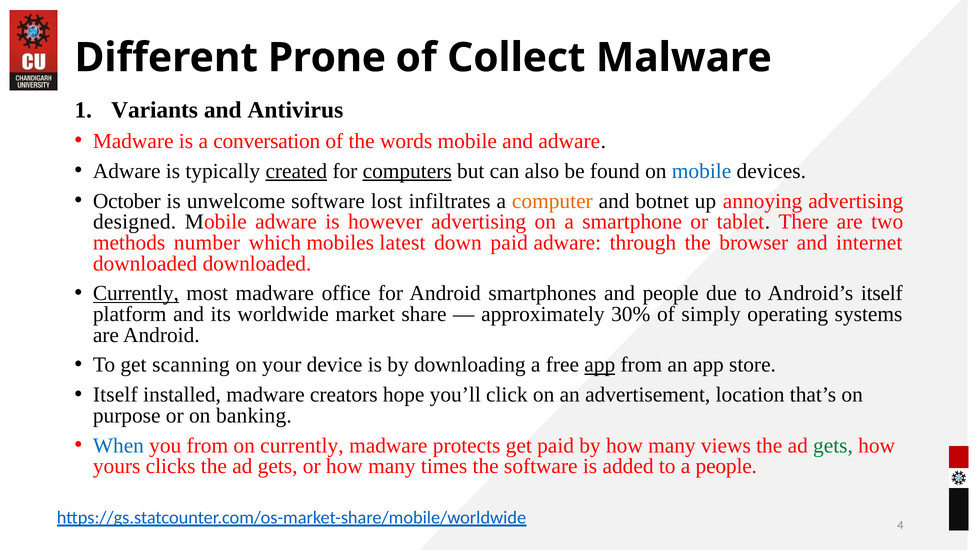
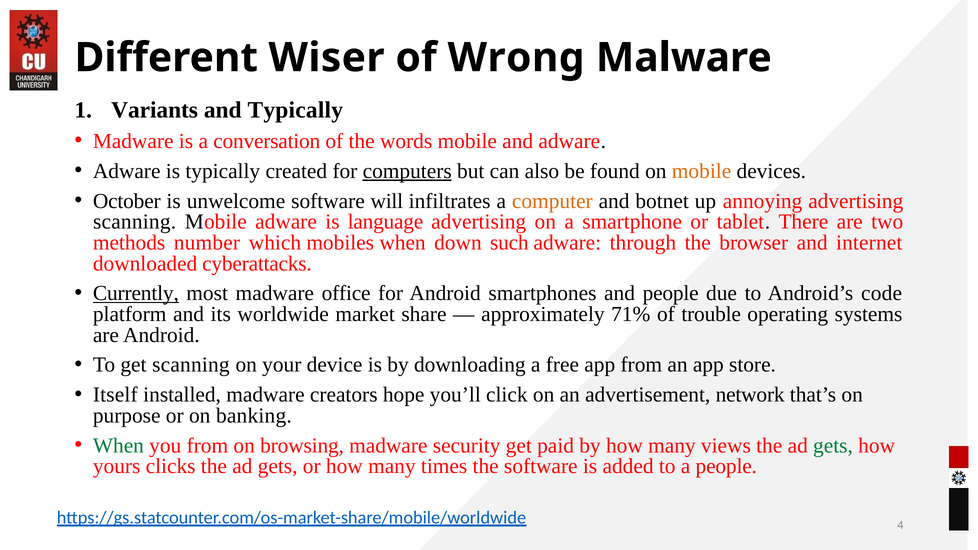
Prone: Prone -> Wiser
Collect: Collect -> Wrong
and Antivirus: Antivirus -> Typically
created underline: present -> none
mobile at (702, 171) colour: blue -> orange
lost: lost -> will
designed at (135, 222): designed -> scanning
however: however -> language
mobiles latest: latest -> when
down paid: paid -> such
downloaded downloaded: downloaded -> cyberattacks
Android’s itself: itself -> code
30%: 30% -> 71%
simply: simply -> trouble
app at (600, 365) underline: present -> none
location: location -> network
When at (118, 446) colour: blue -> green
on currently: currently -> browsing
protects: protects -> security
